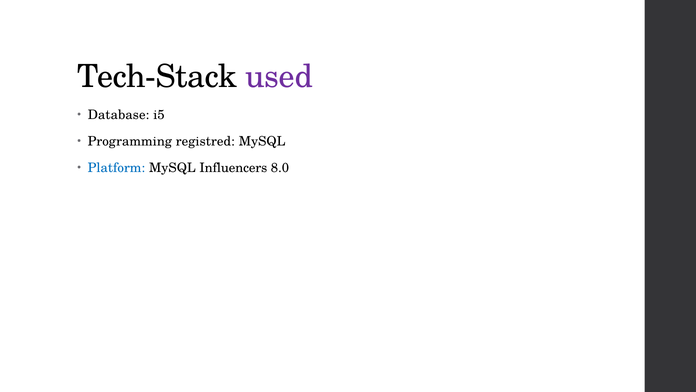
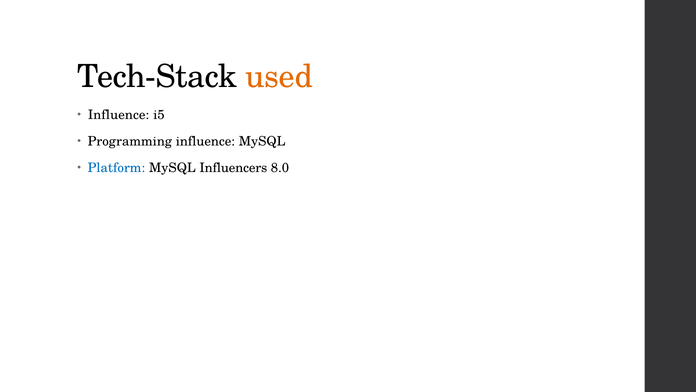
used colour: purple -> orange
Database at (119, 115): Database -> Influence
Programming registred: registred -> influence
